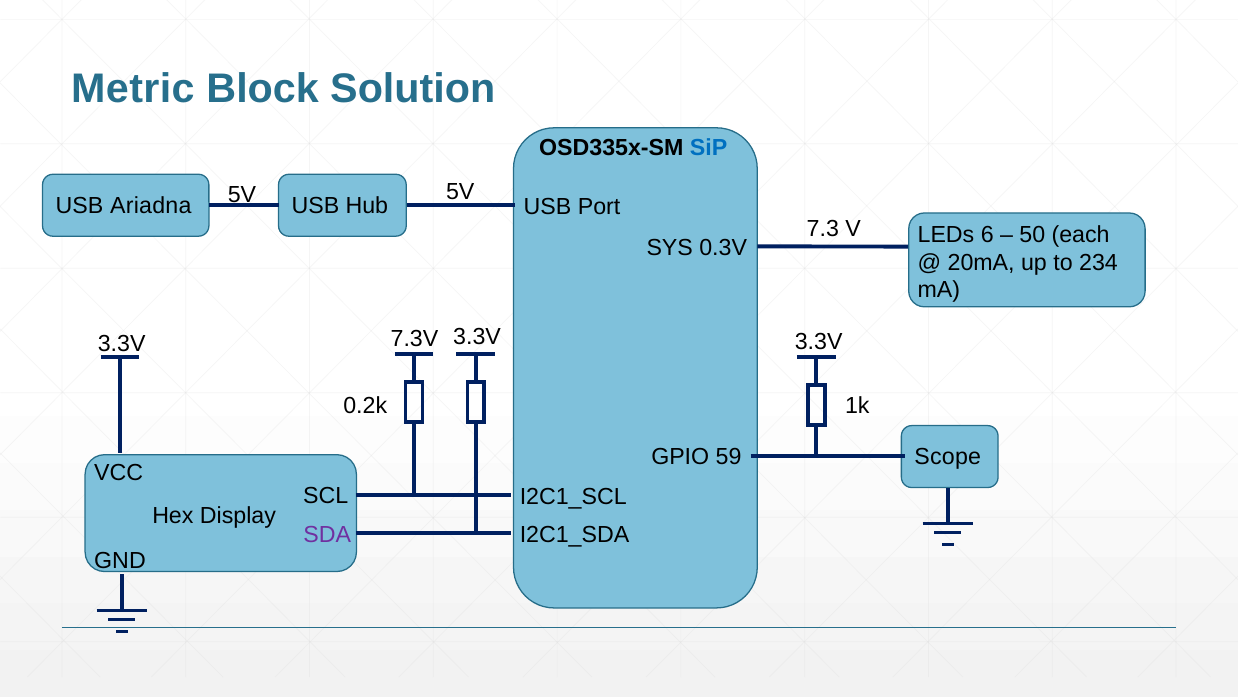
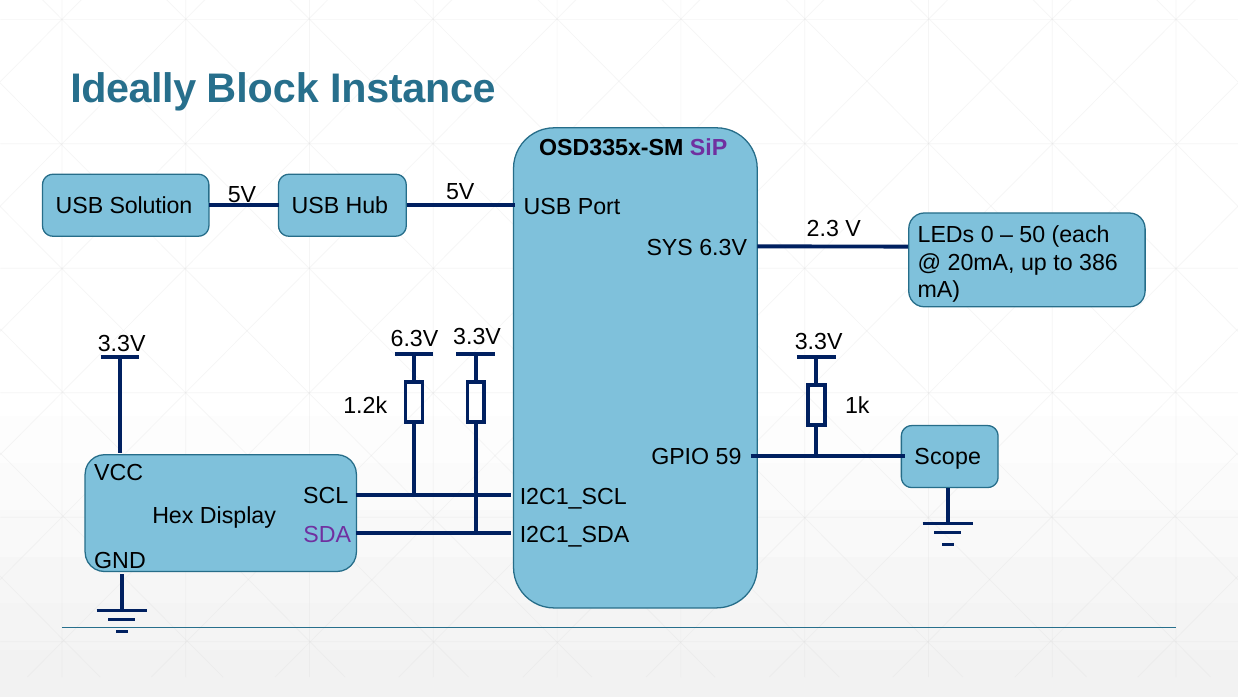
Metric: Metric -> Ideally
Solution: Solution -> Instance
SiP colour: blue -> purple
Ariadna: Ariadna -> Solution
7.3: 7.3 -> 2.3
6: 6 -> 0
SYS 0.3V: 0.3V -> 6.3V
234: 234 -> 386
7.3V at (414, 338): 7.3V -> 6.3V
0.2k: 0.2k -> 1.2k
